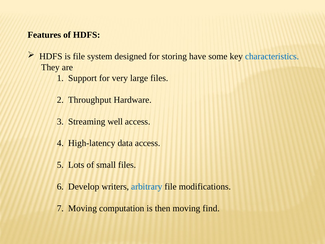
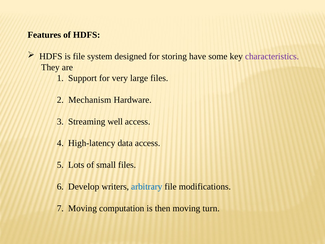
characteristics colour: blue -> purple
Throughput: Throughput -> Mechanism
find: find -> turn
